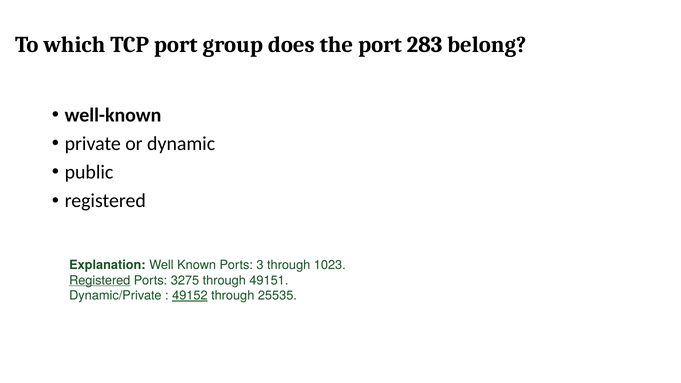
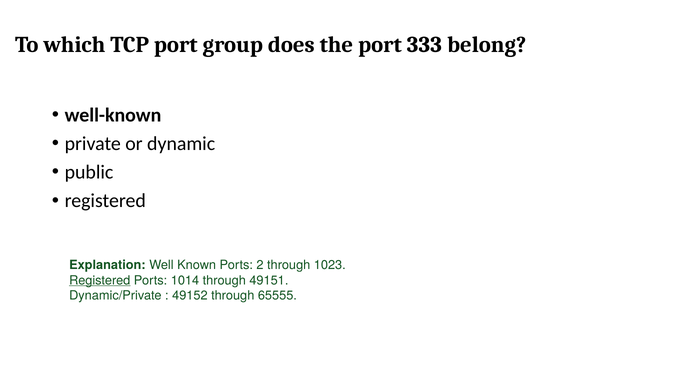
283: 283 -> 333
3: 3 -> 2
3275: 3275 -> 1014
49152 underline: present -> none
25535: 25535 -> 65555
